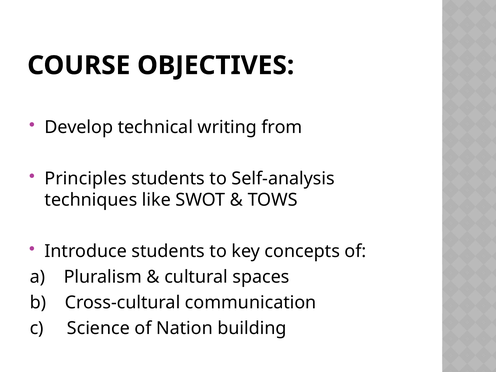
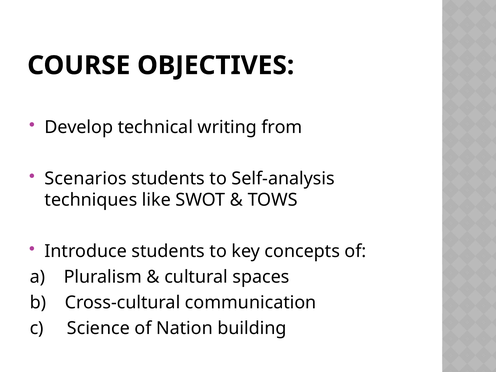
Principles: Principles -> Scenarios
